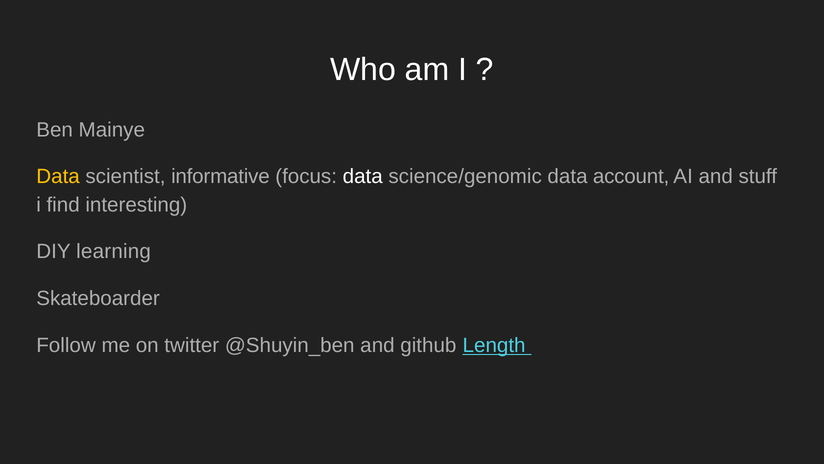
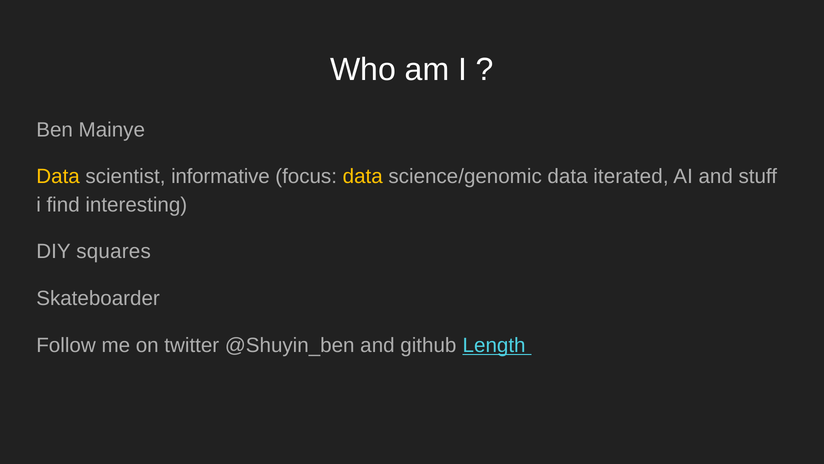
data at (363, 176) colour: white -> yellow
account: account -> iterated
learning: learning -> squares
